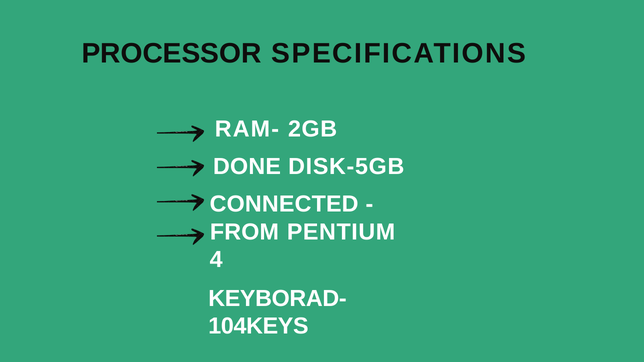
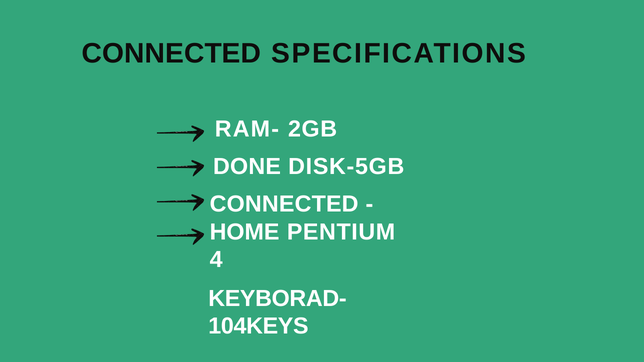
PROCESSOR at (172, 53): PROCESSOR -> CONNECTED
FROM: FROM -> HOME
